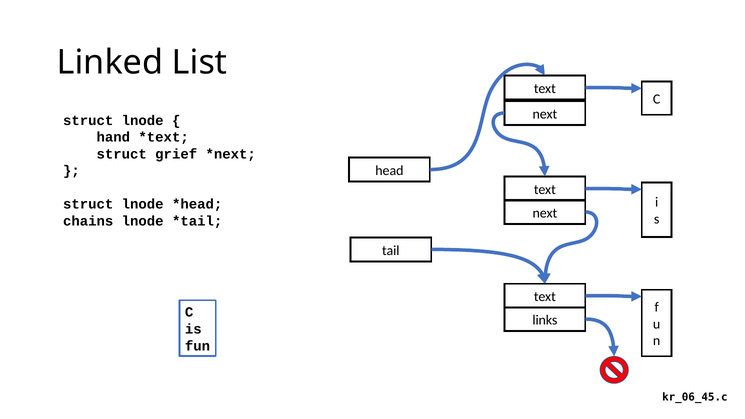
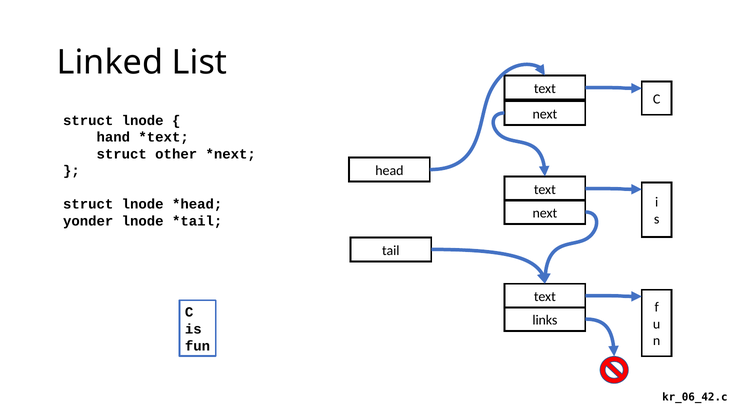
grief: grief -> other
chains: chains -> yonder
kr_06_45.c: kr_06_45.c -> kr_06_42.c
